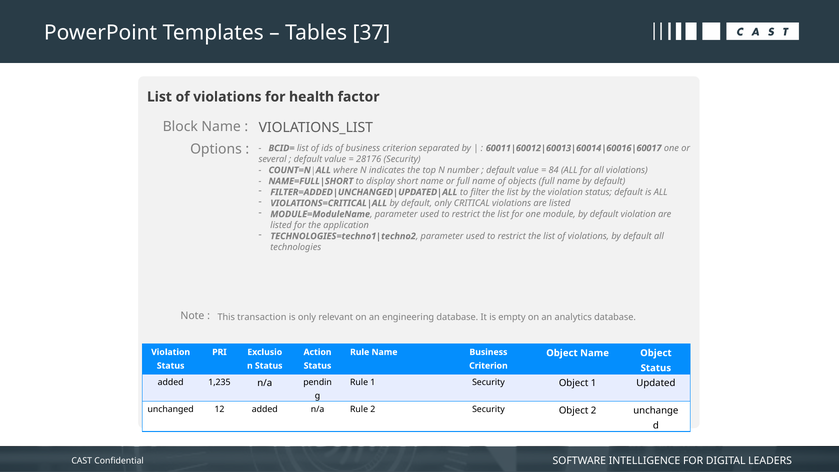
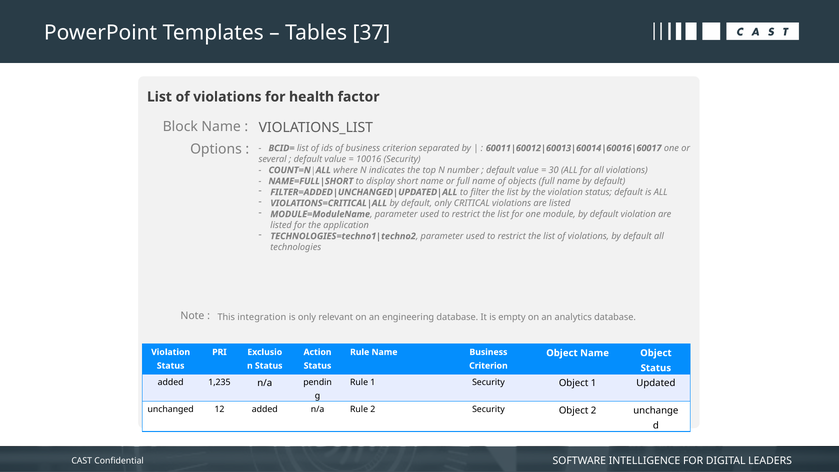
28176: 28176 -> 10016
84: 84 -> 30
transaction: transaction -> integration
